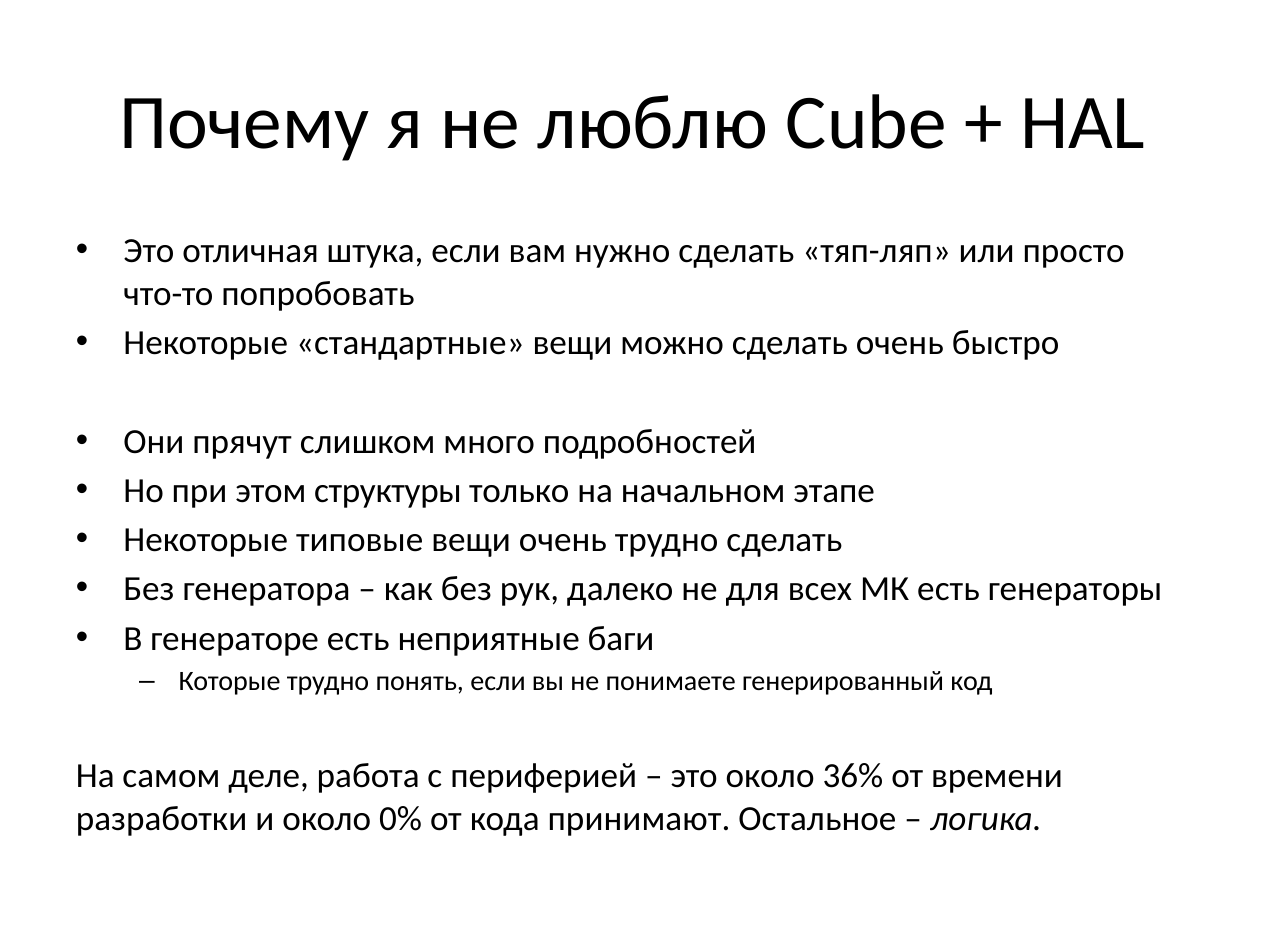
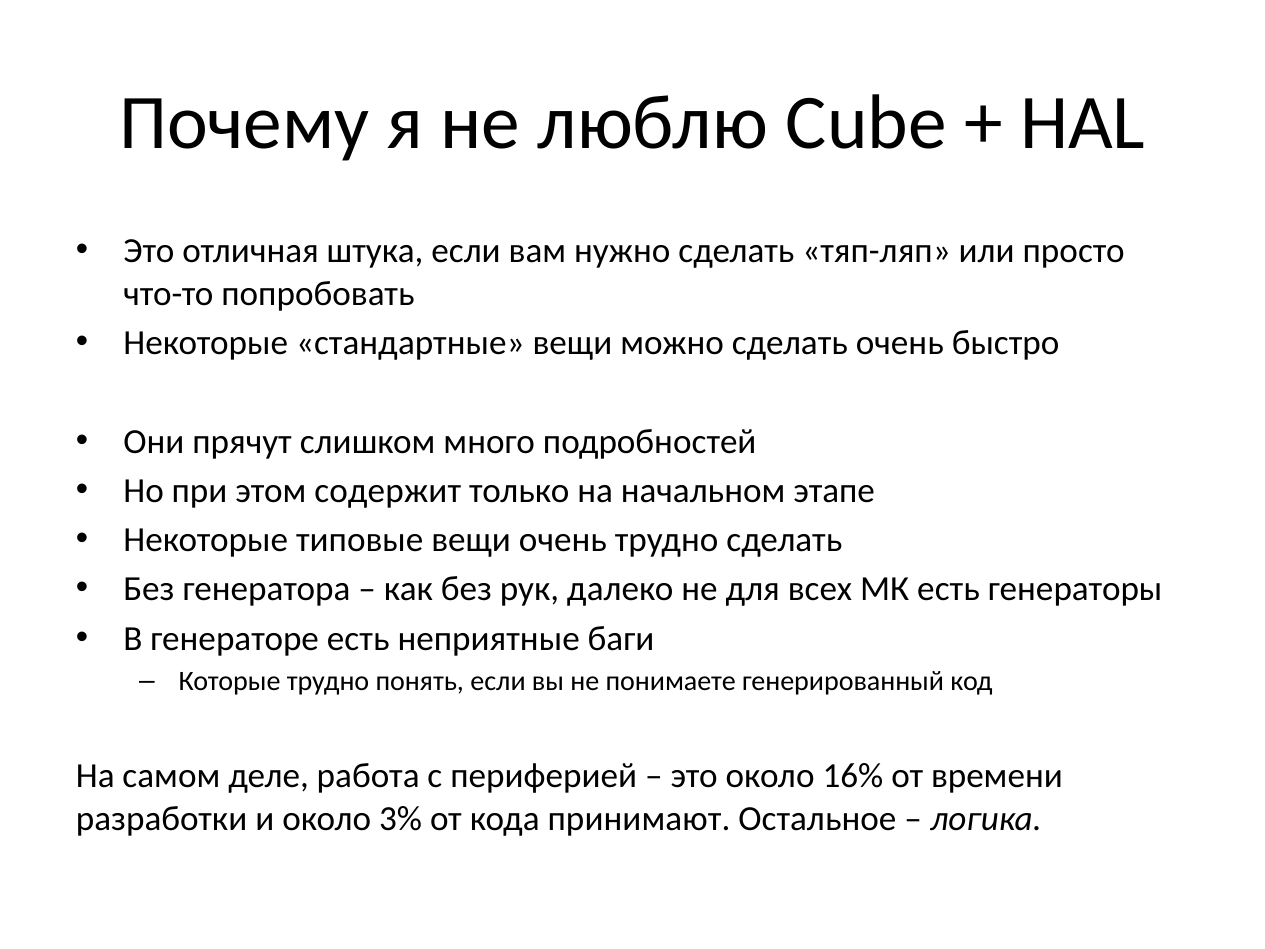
структуры: структуры -> содержит
36%: 36% -> 16%
0%: 0% -> 3%
